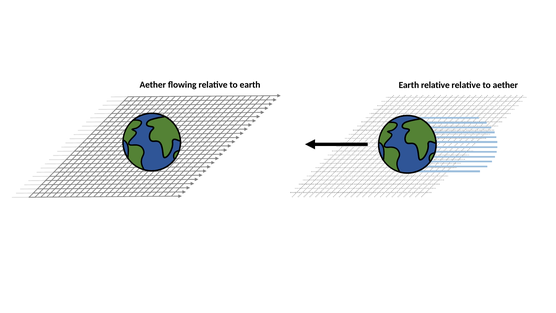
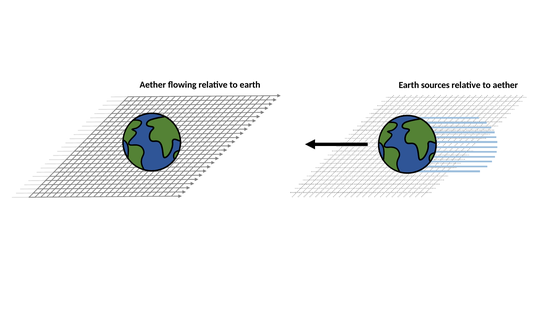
Earth relative: relative -> sources
